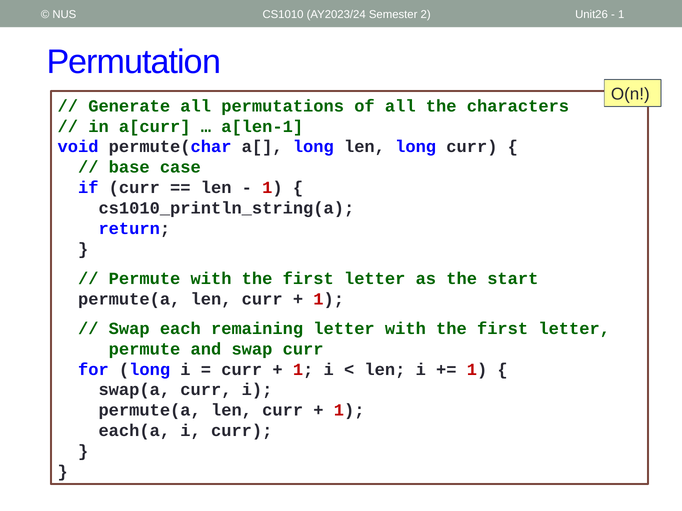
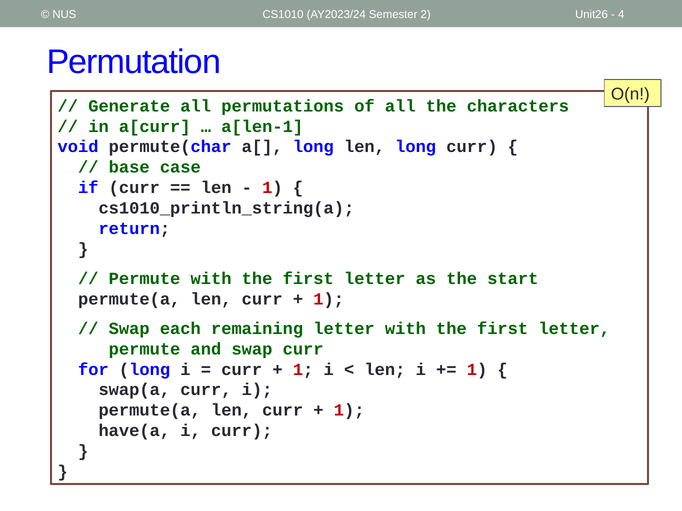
1 at (621, 14): 1 -> 4
each(a: each(a -> have(a
